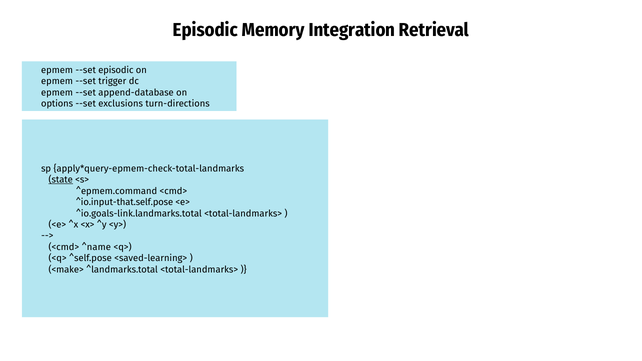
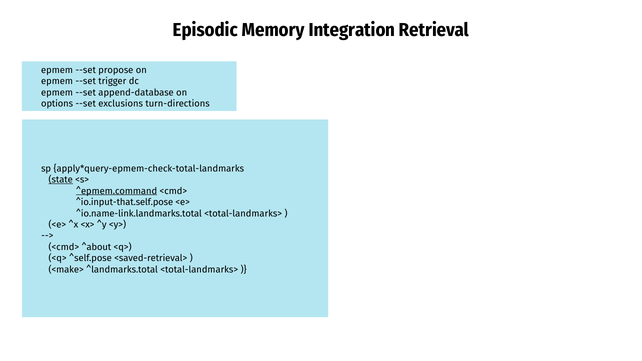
--set episodic: episodic -> propose
^epmem.command underline: none -> present
^io.goals-link.landmarks.total: ^io.goals-link.landmarks.total -> ^io.name-link.landmarks.total
^name: ^name -> ^about
<saved-learning>: <saved-learning> -> <saved-retrieval>
